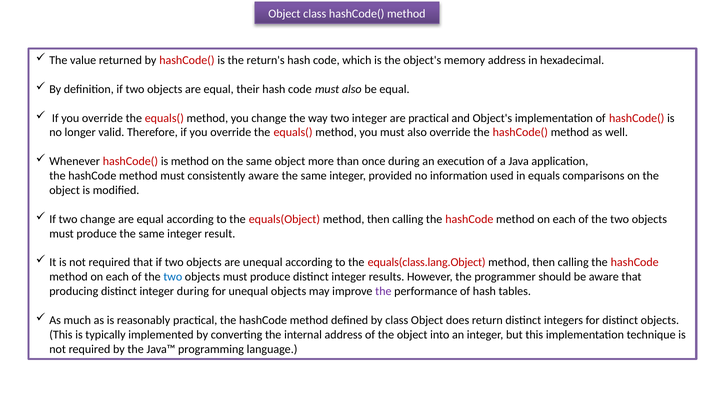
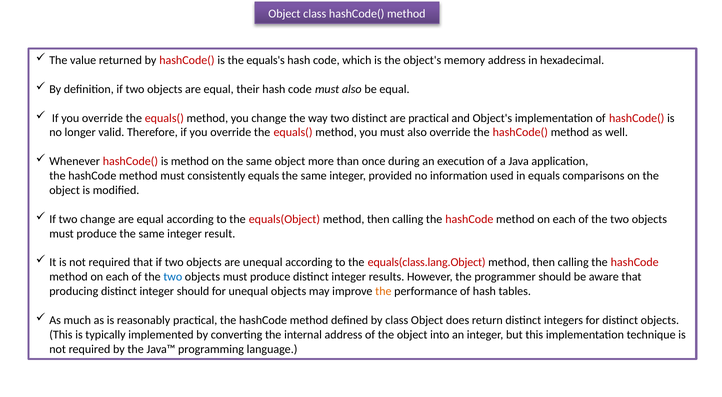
return's: return's -> equals's
two integer: integer -> distinct
consistently aware: aware -> equals
integer during: during -> should
the at (383, 291) colour: purple -> orange
